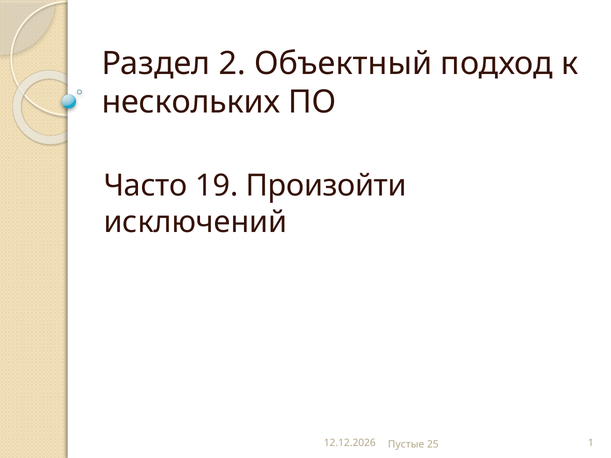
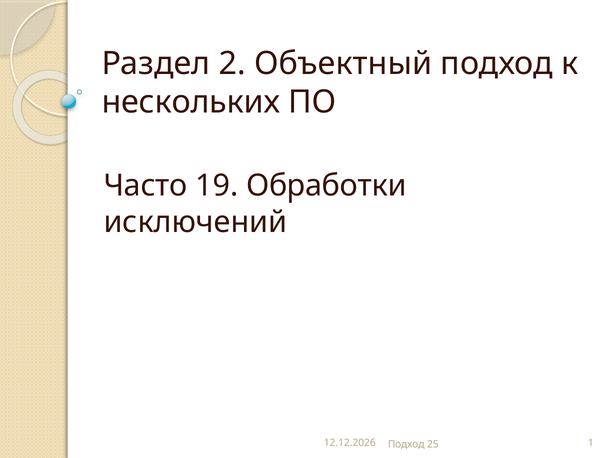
Произойти: Произойти -> Обработки
Пустые at (406, 445): Пустые -> Подход
